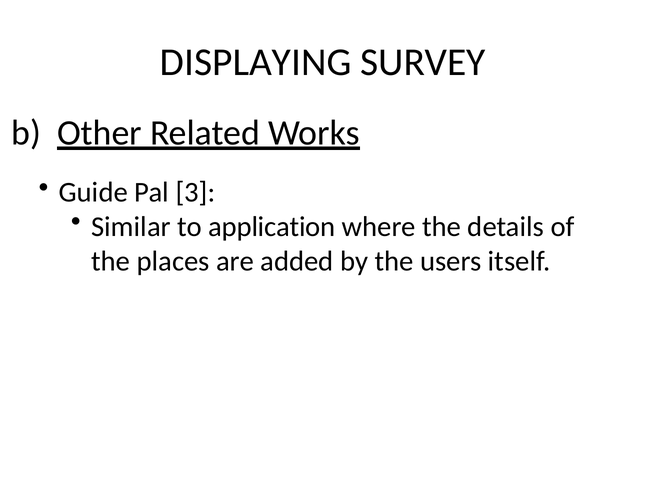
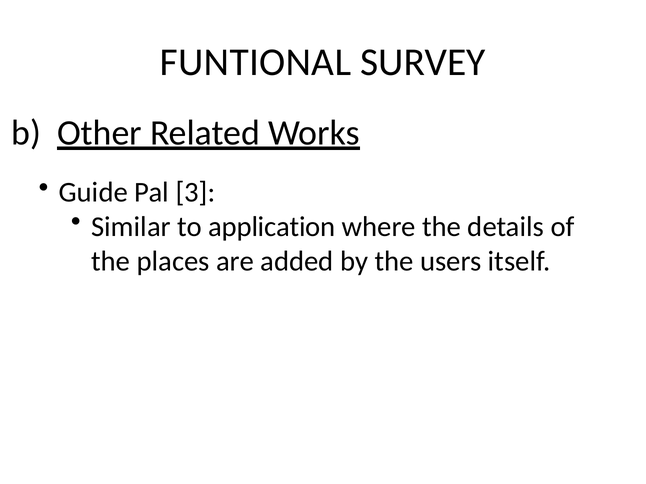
DISPLAYING: DISPLAYING -> FUNTIONAL
